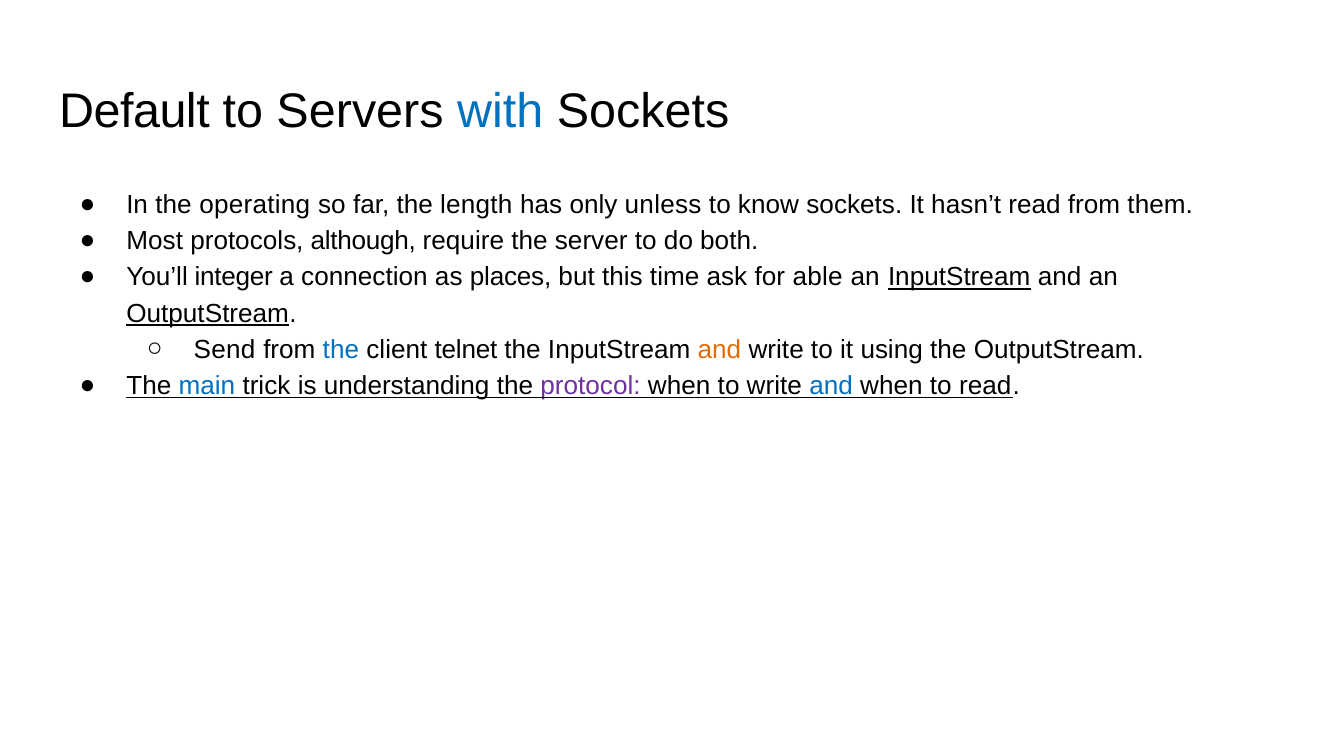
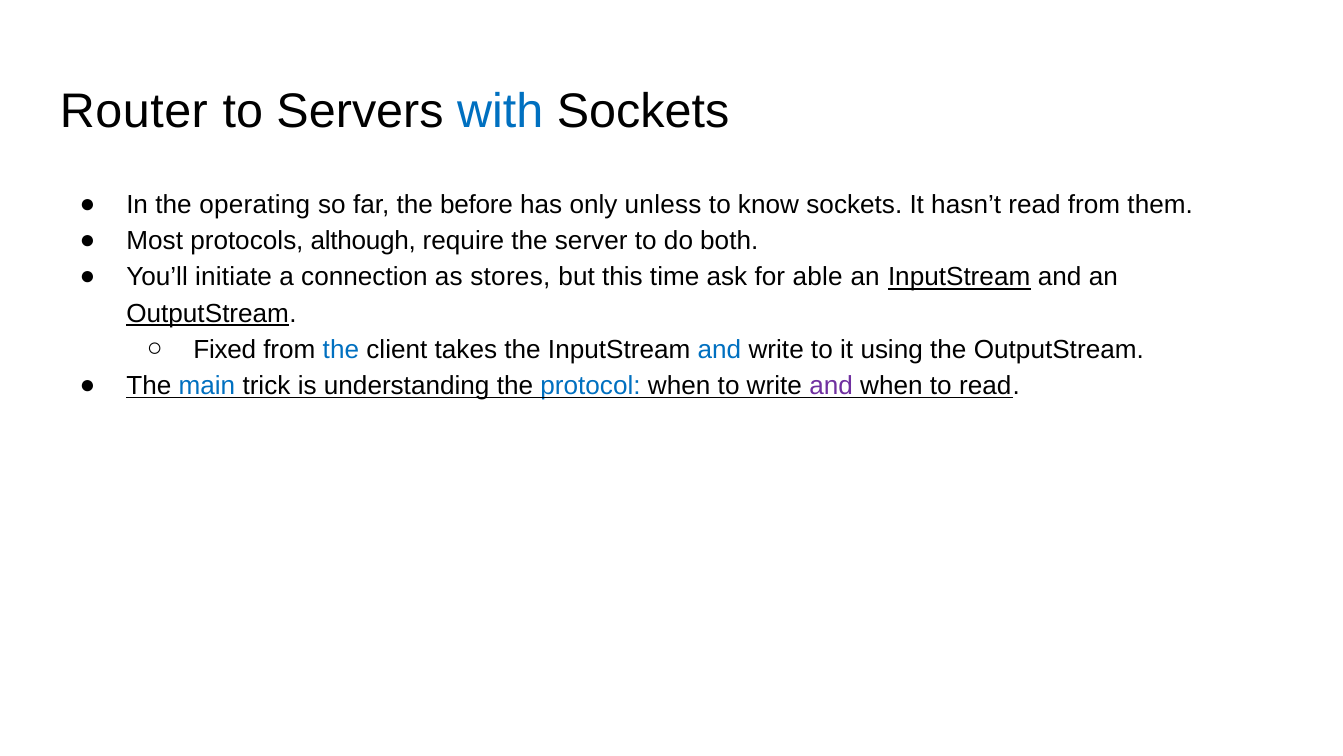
Default: Default -> Router
length: length -> before
integer: integer -> initiate
places: places -> stores
Send: Send -> Fixed
telnet: telnet -> takes
and at (719, 349) colour: orange -> blue
protocol colour: purple -> blue
and at (831, 386) colour: blue -> purple
